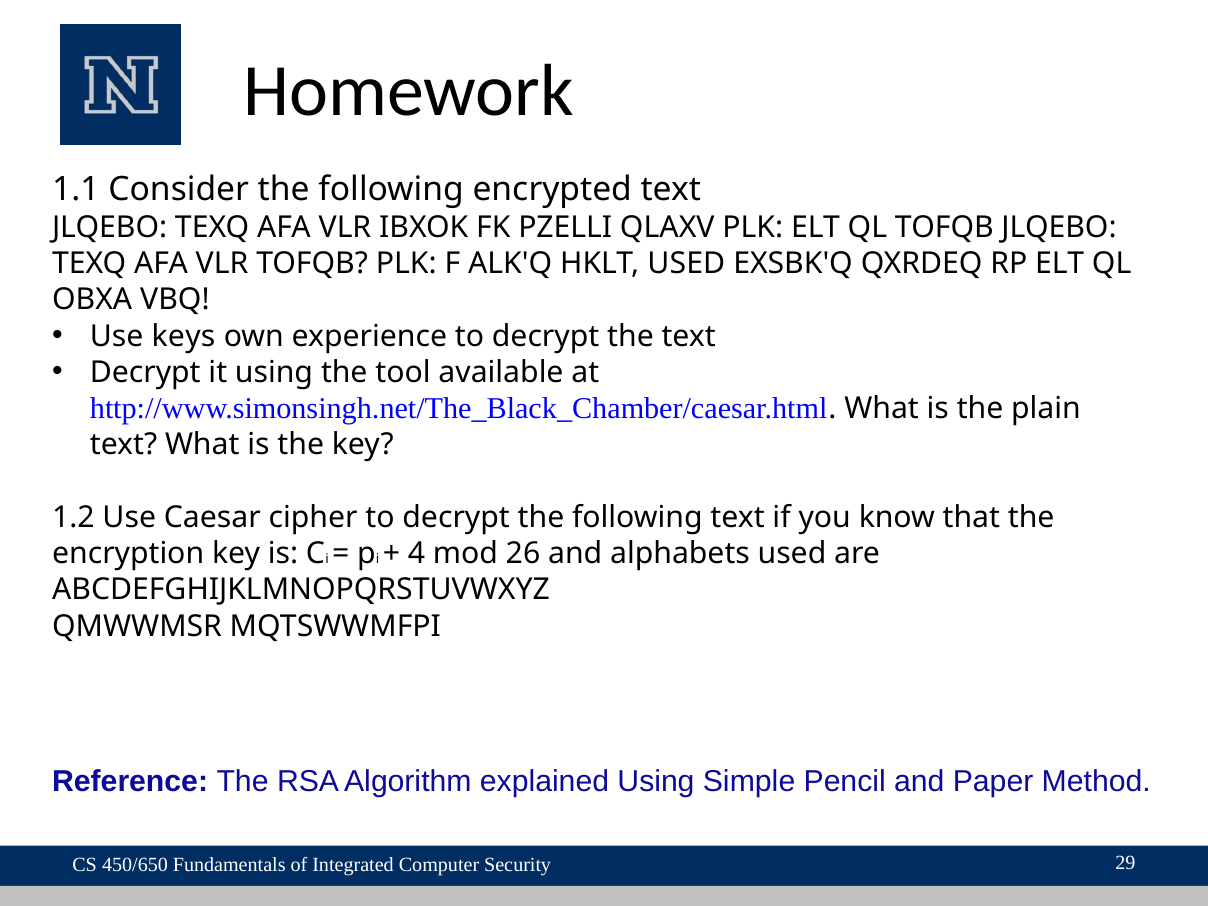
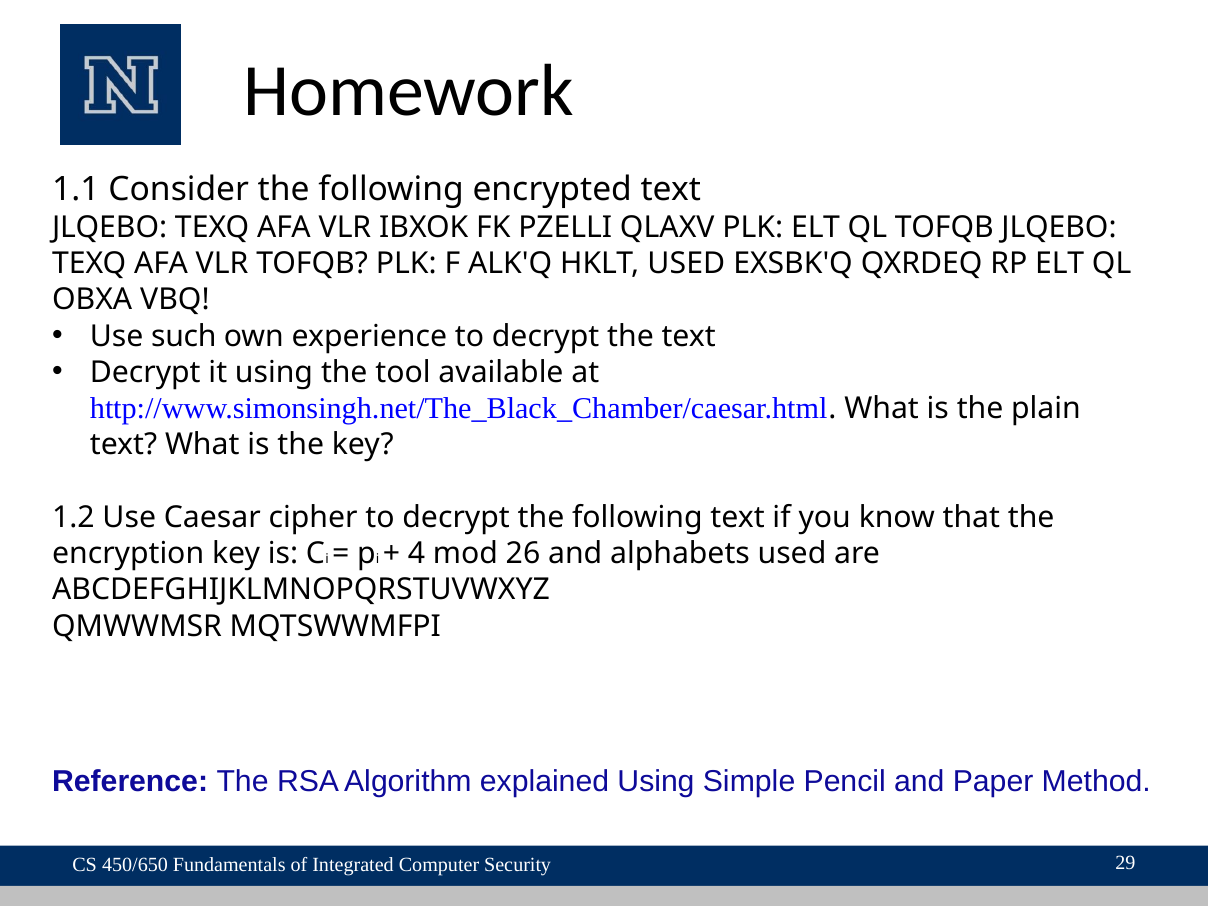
keys: keys -> such
